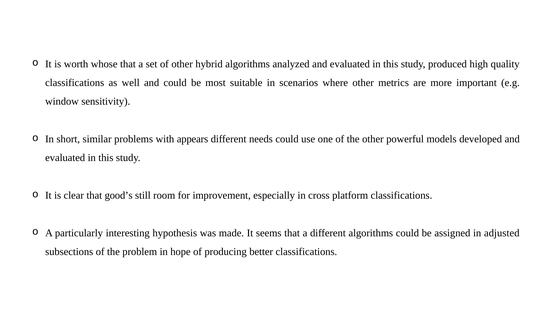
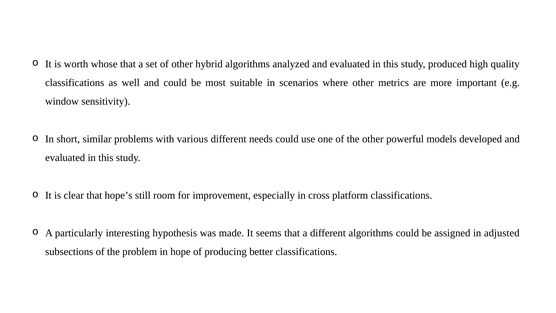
appears: appears -> various
good’s: good’s -> hope’s
